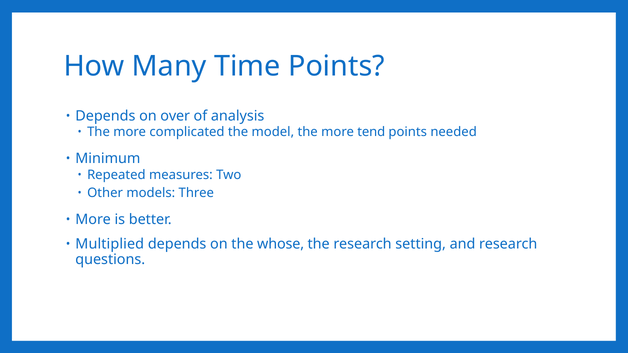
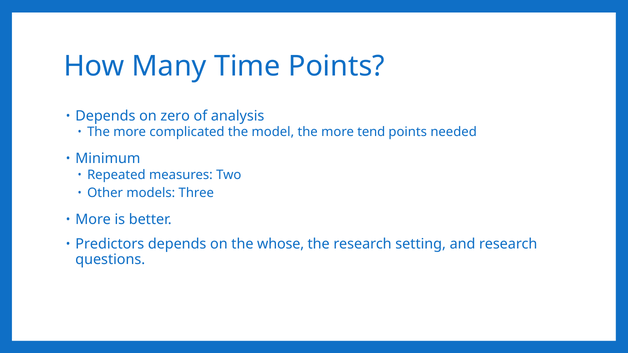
over: over -> zero
Multiplied: Multiplied -> Predictors
